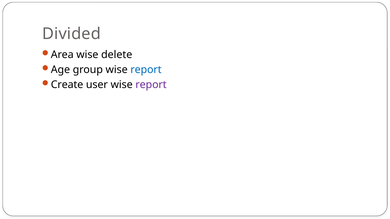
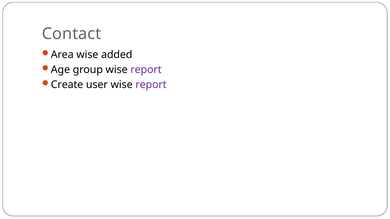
Divided: Divided -> Contact
delete: delete -> added
report at (146, 70) colour: blue -> purple
